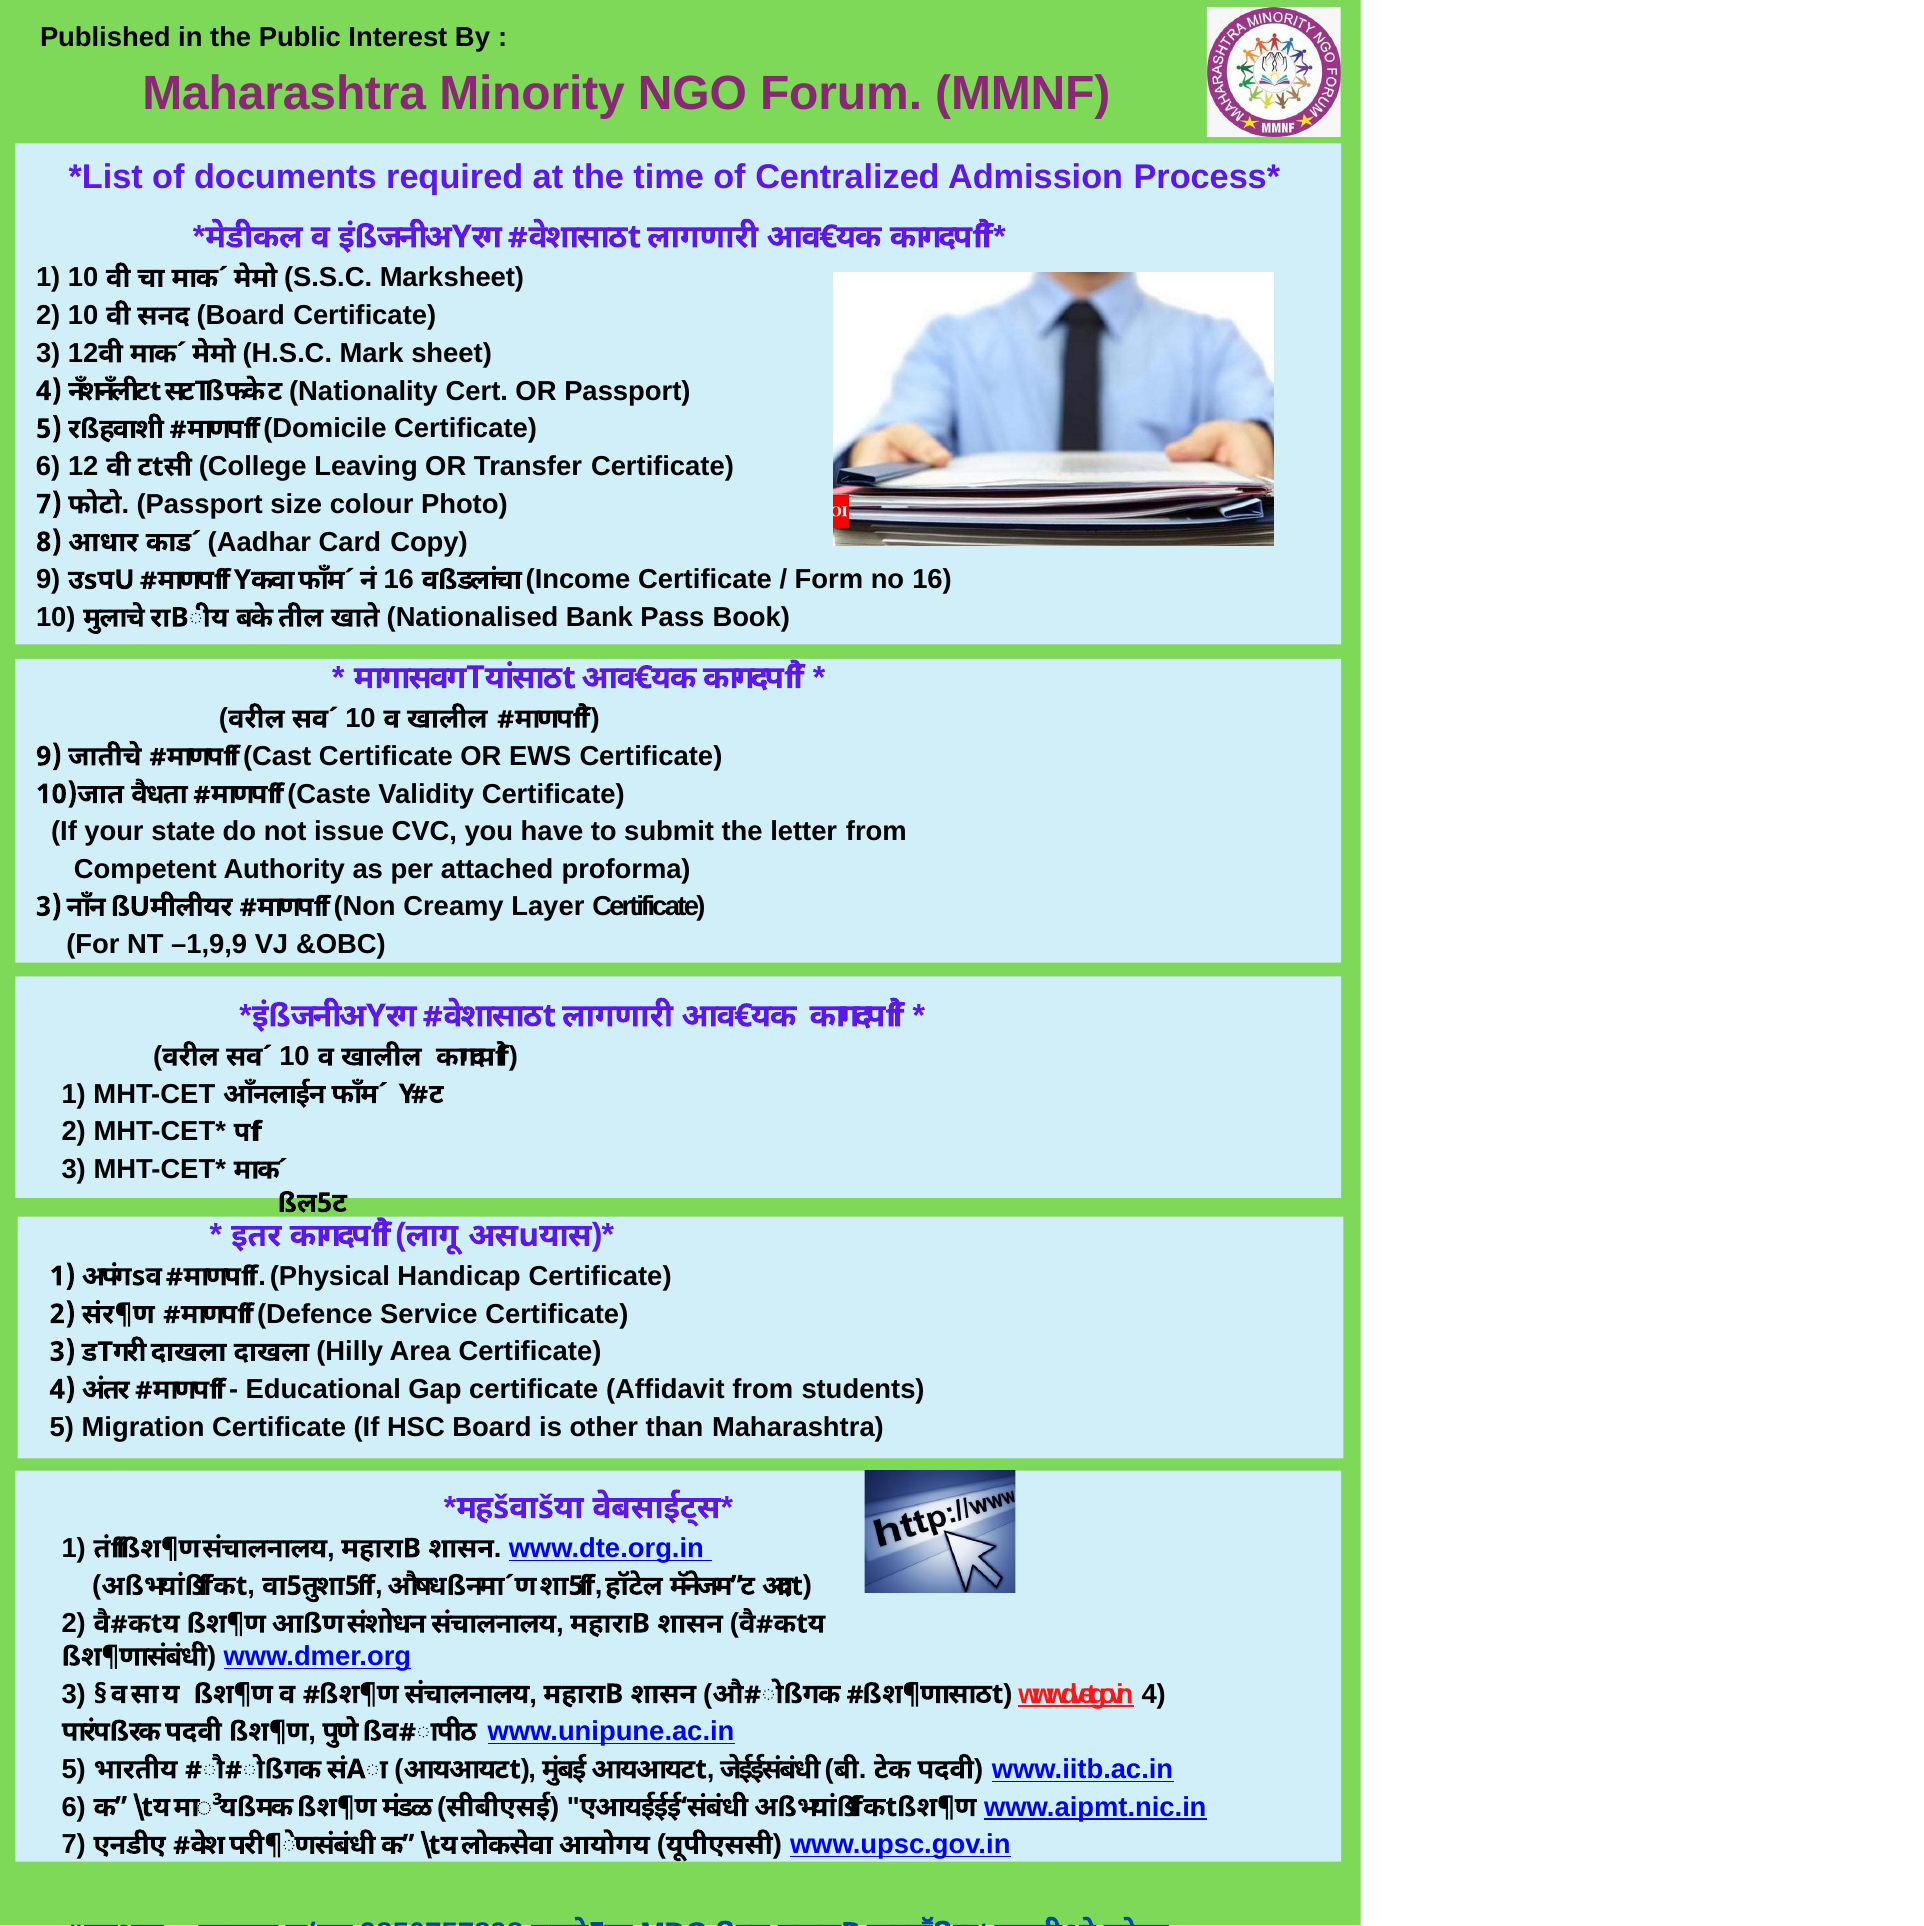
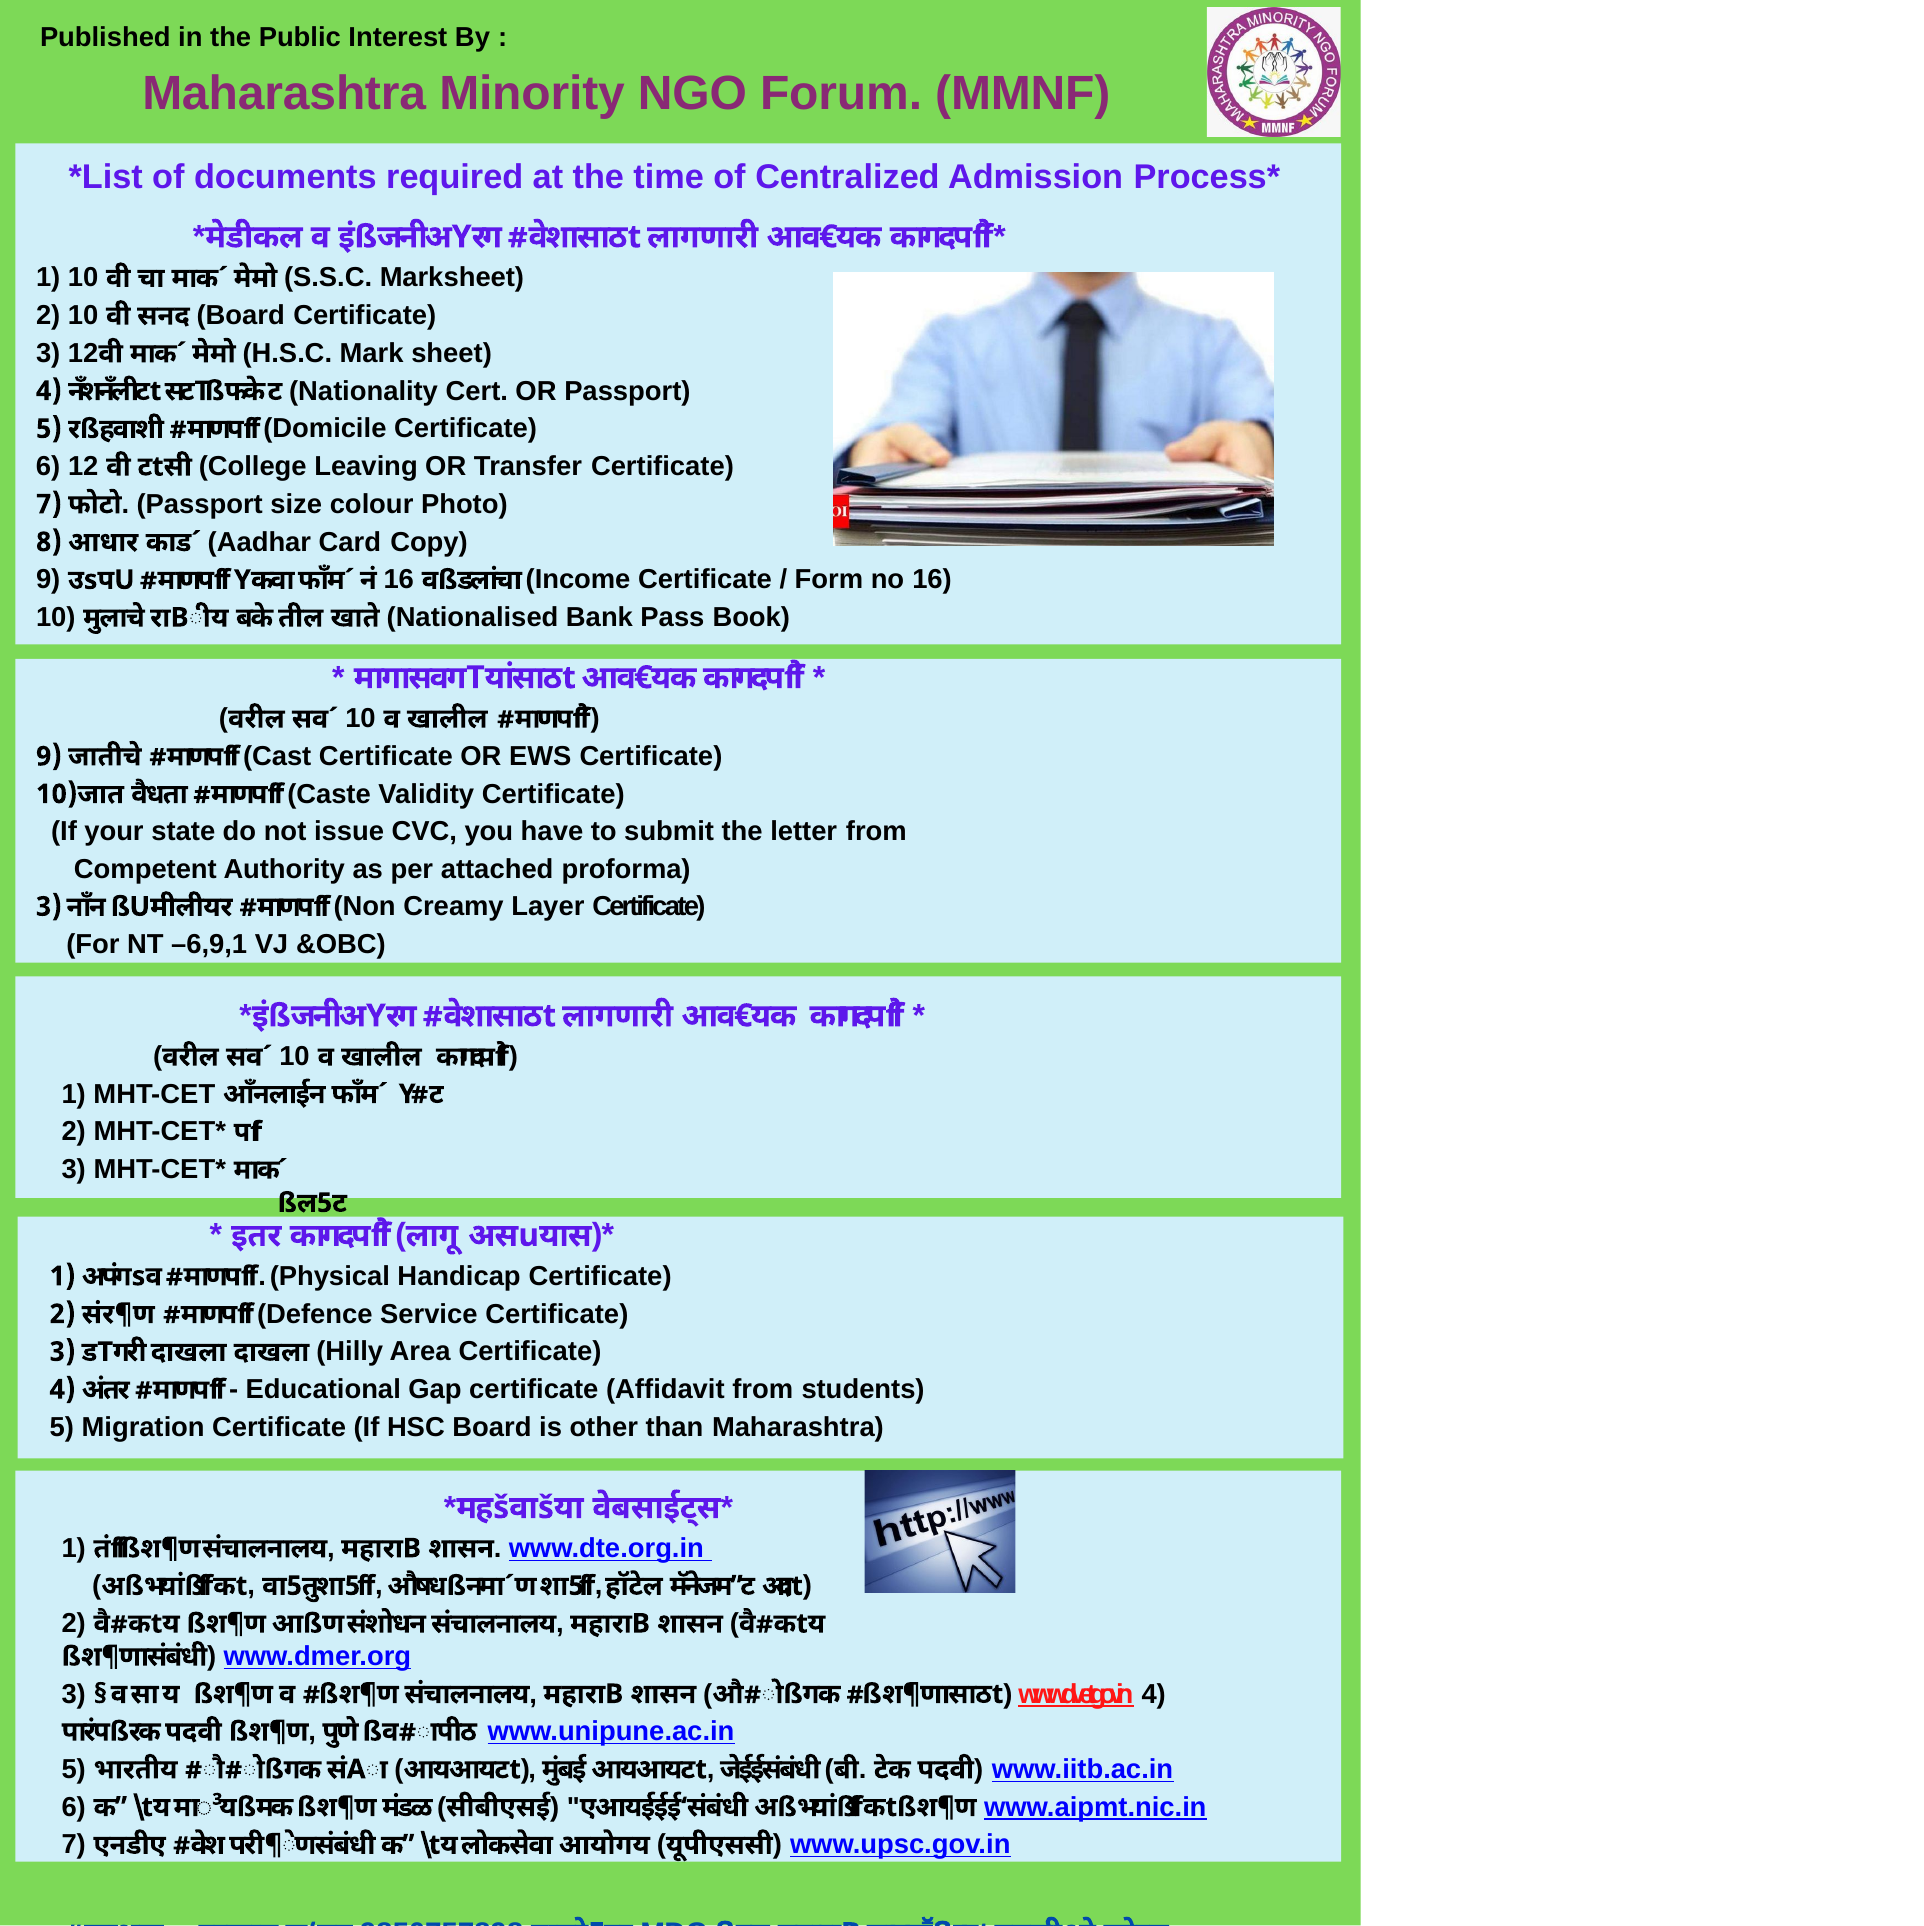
–1,9,9: –1,9,9 -> –6,9,1
